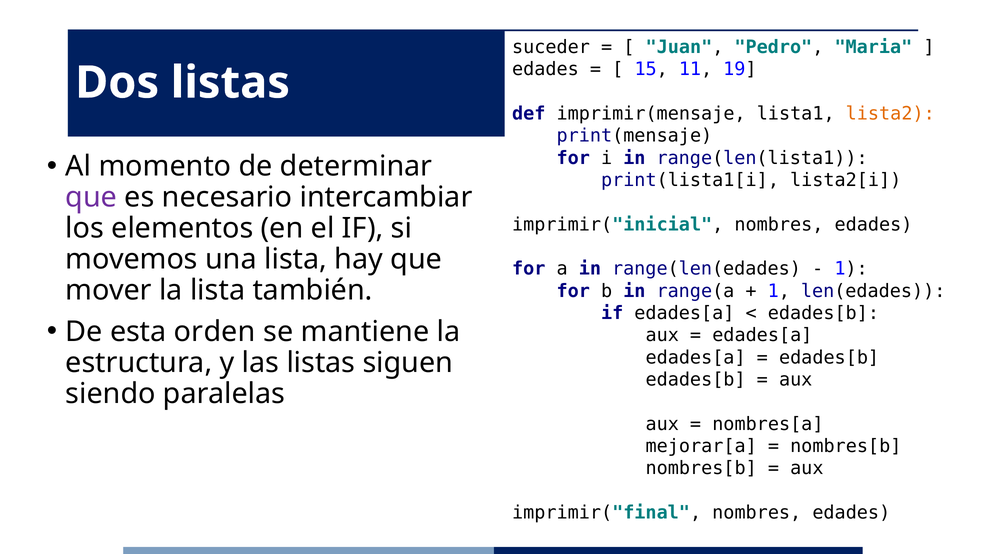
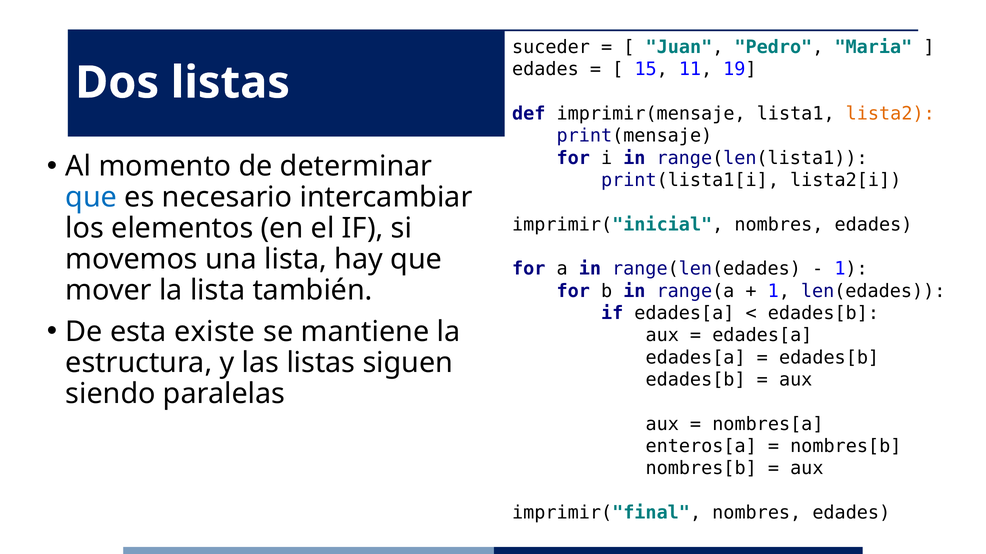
que at (91, 198) colour: purple -> blue
orden: orden -> existe
mejorar[a: mejorar[a -> enteros[a
